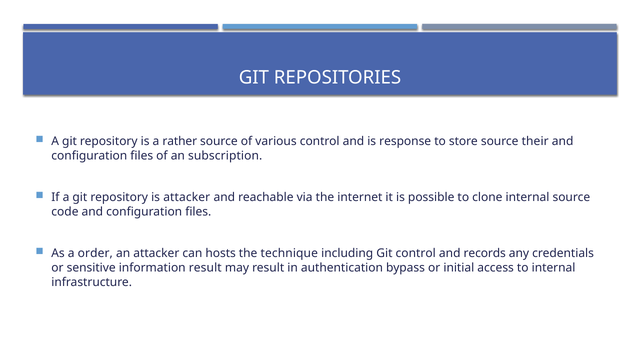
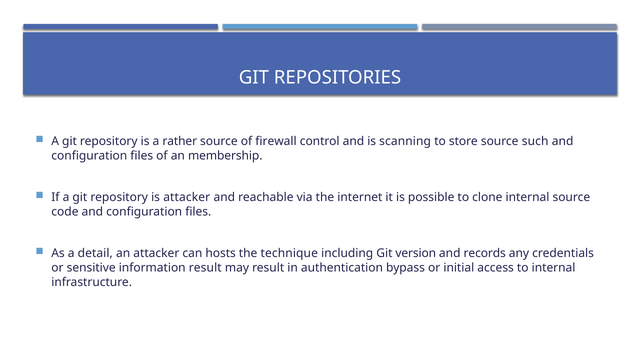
various: various -> firewall
response: response -> scanning
their: their -> such
subscription: subscription -> membership
order: order -> detail
Git control: control -> version
